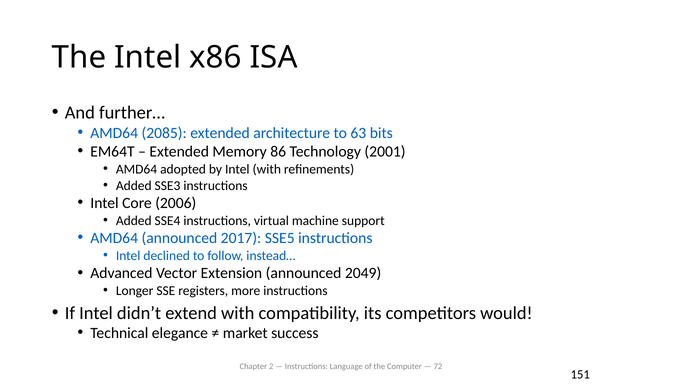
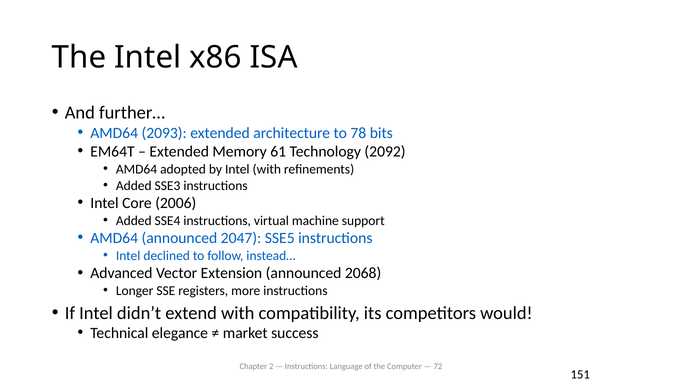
2085: 2085 -> 2093
63: 63 -> 78
86: 86 -> 61
2001: 2001 -> 2092
2017: 2017 -> 2047
2049: 2049 -> 2068
